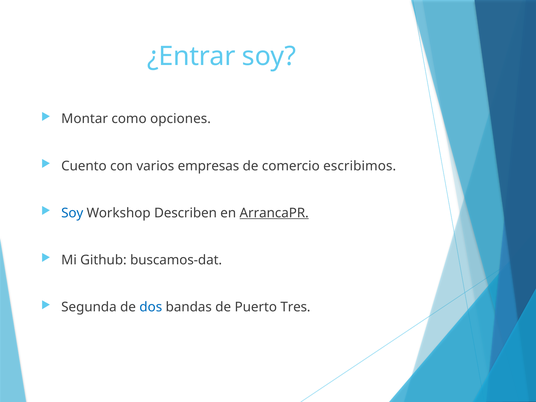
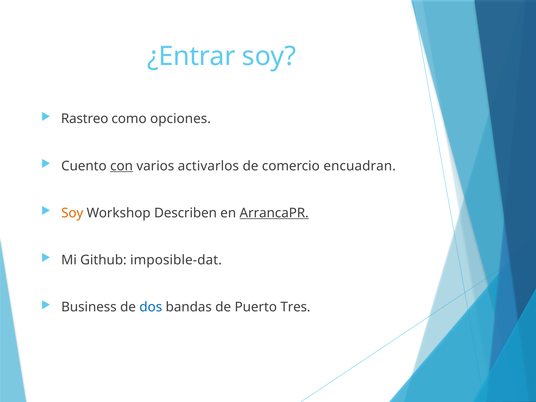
Montar: Montar -> Rastreo
con underline: none -> present
empresas: empresas -> activarlos
escribimos: escribimos -> encuadran
Soy at (72, 213) colour: blue -> orange
buscamos-dat: buscamos-dat -> imposible-dat
Segunda: Segunda -> Business
